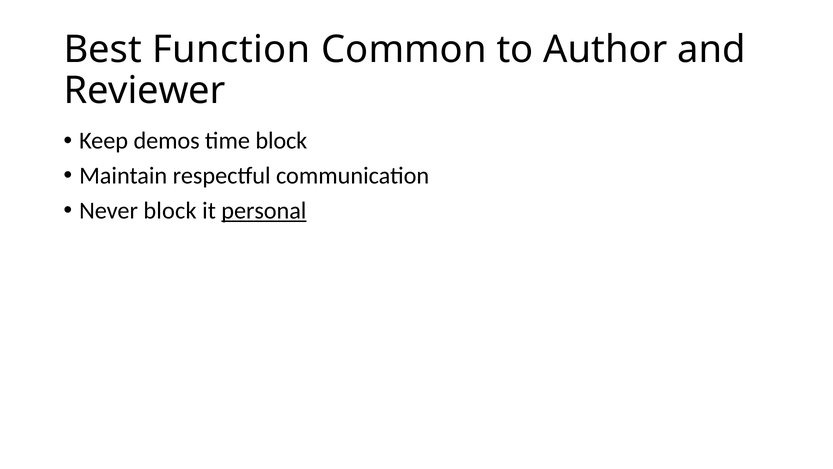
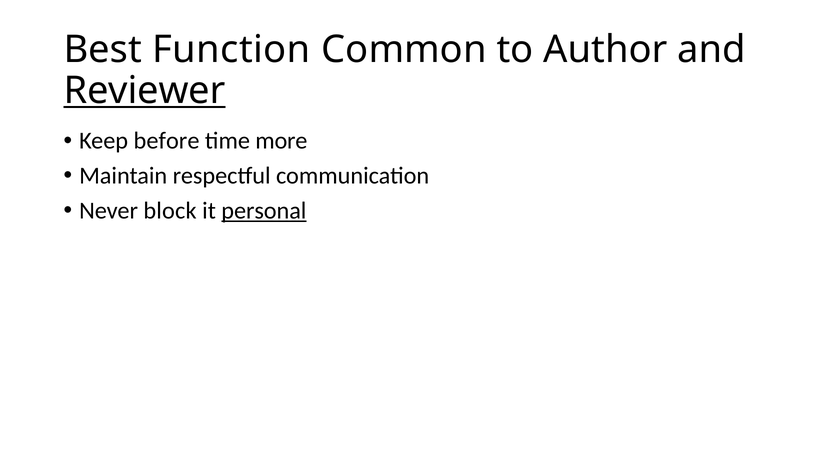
Reviewer underline: none -> present
demos: demos -> before
time block: block -> more
